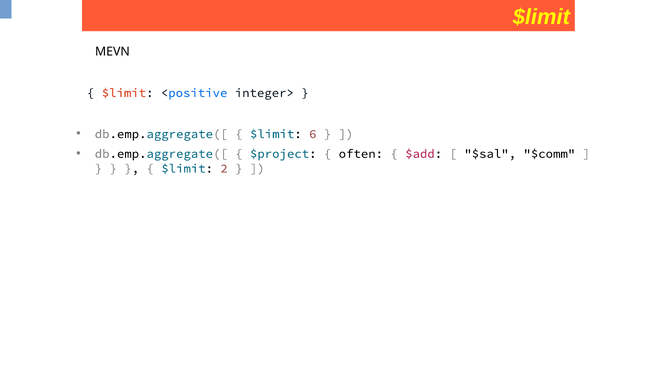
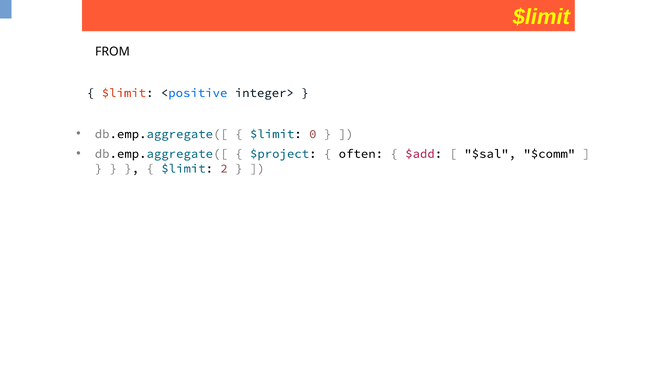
MEVN: MEVN -> FROM
6: 6 -> 0
